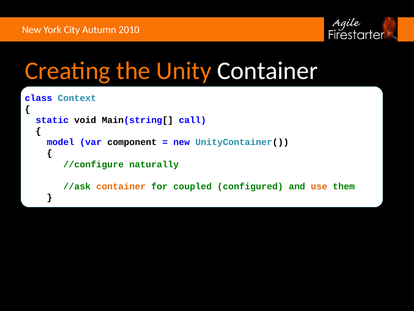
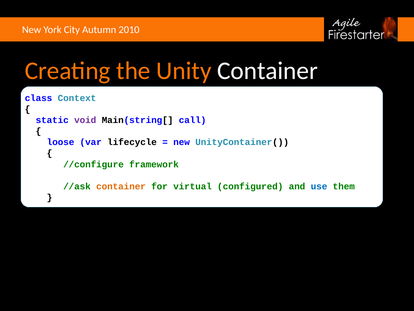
void colour: black -> purple
model: model -> loose
component: component -> lifecycle
naturally: naturally -> framework
coupled: coupled -> virtual
use colour: orange -> blue
